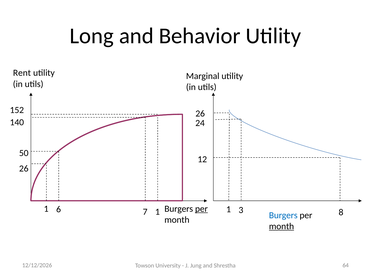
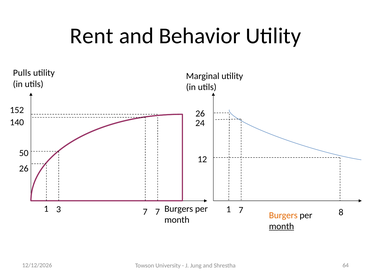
Long: Long -> Rent
Rent: Rent -> Pulls
6: 6 -> 3
7 1: 1 -> 7
per at (201, 209) underline: present -> none
1 3: 3 -> 7
Burgers at (283, 215) colour: blue -> orange
